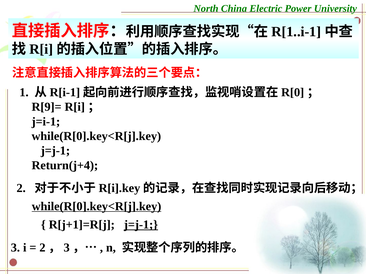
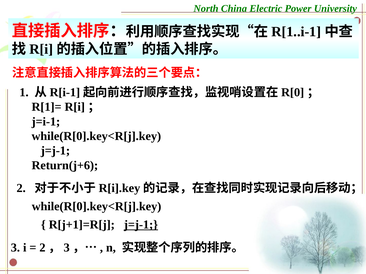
R[9]=: R[9]= -> R[1]=
Return(j+4: Return(j+4 -> Return(j+6
while(R[0].key<R[j].key at (97, 207) underline: present -> none
